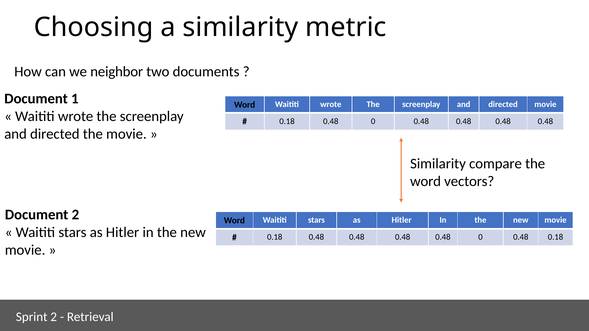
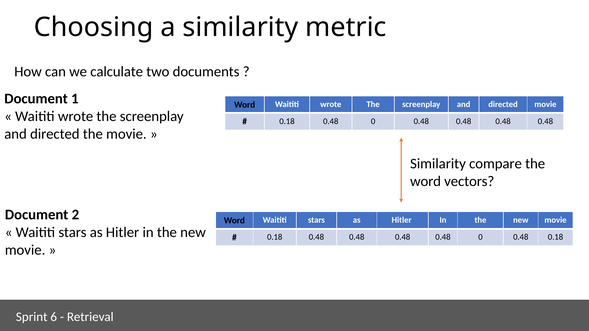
neighbor: neighbor -> calculate
Sprint 2: 2 -> 6
